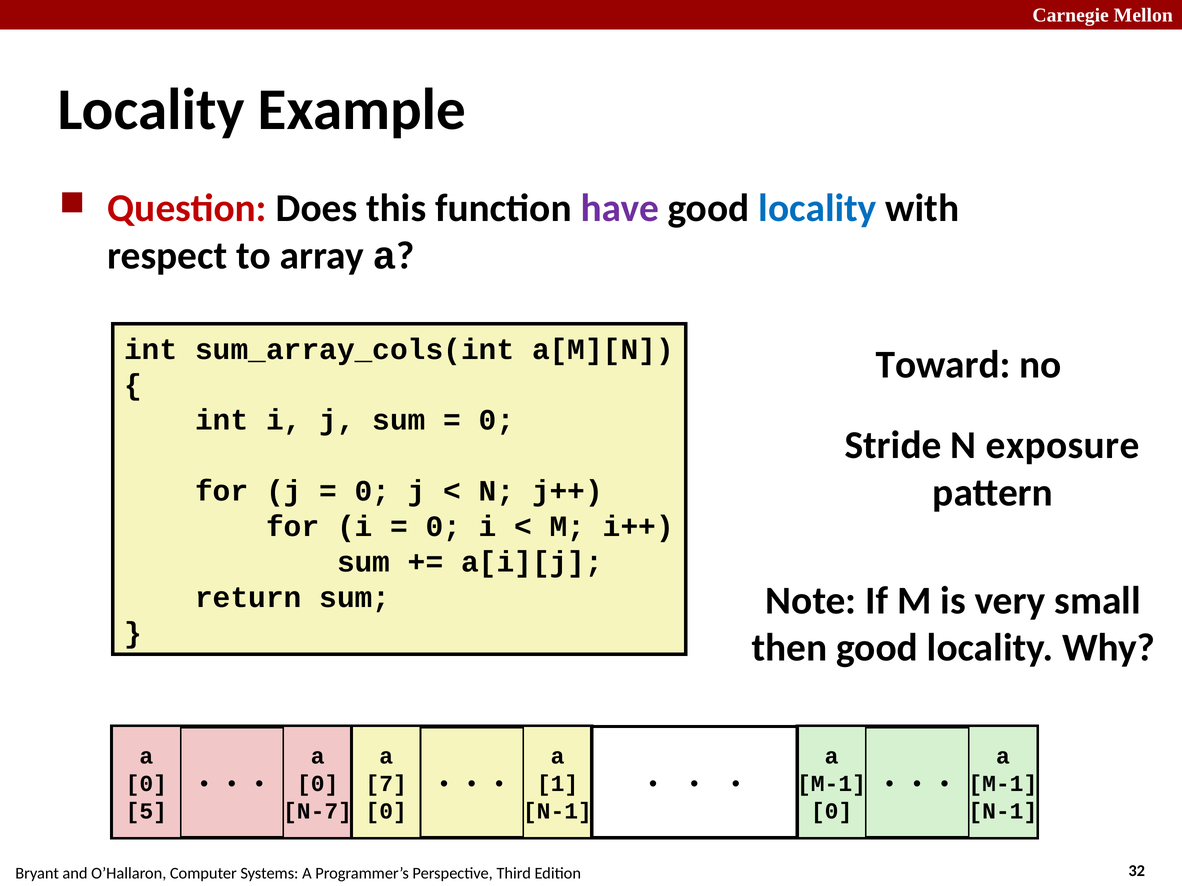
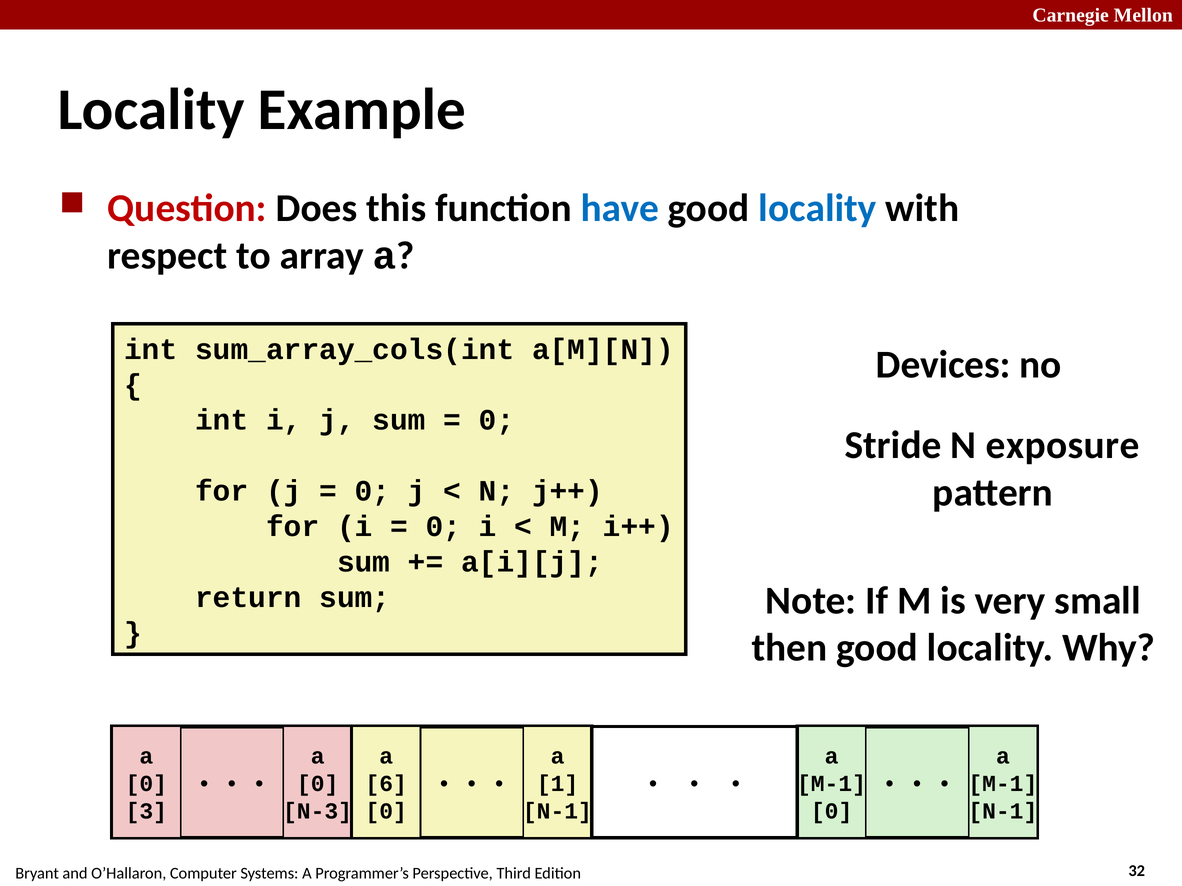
have colour: purple -> blue
Toward: Toward -> Devices
7: 7 -> 6
5: 5 -> 3
N-7: N-7 -> N-3
